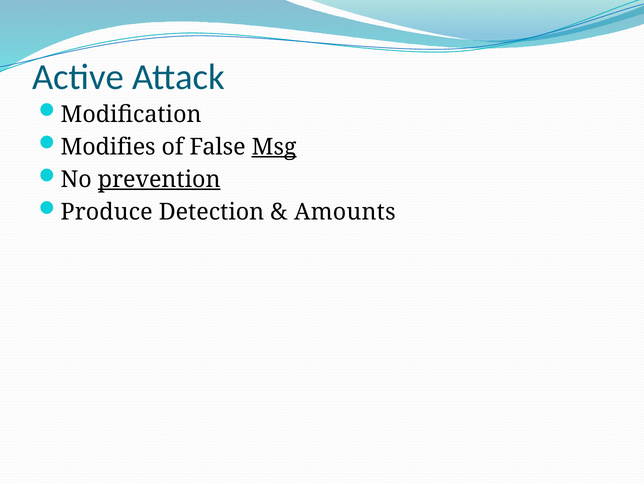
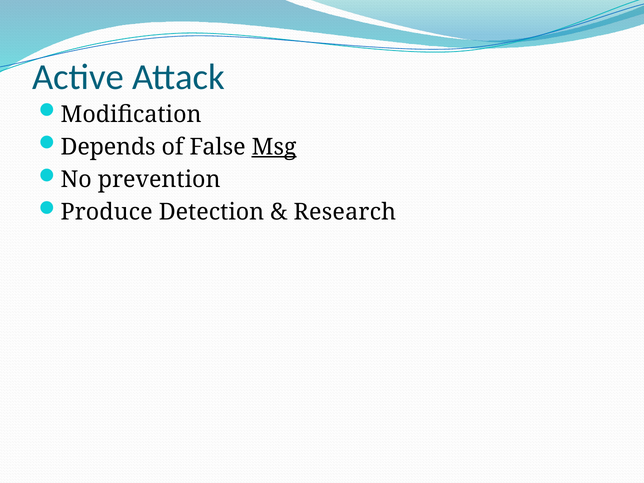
Modifies: Modifies -> Depends
prevention underline: present -> none
Amounts: Amounts -> Research
